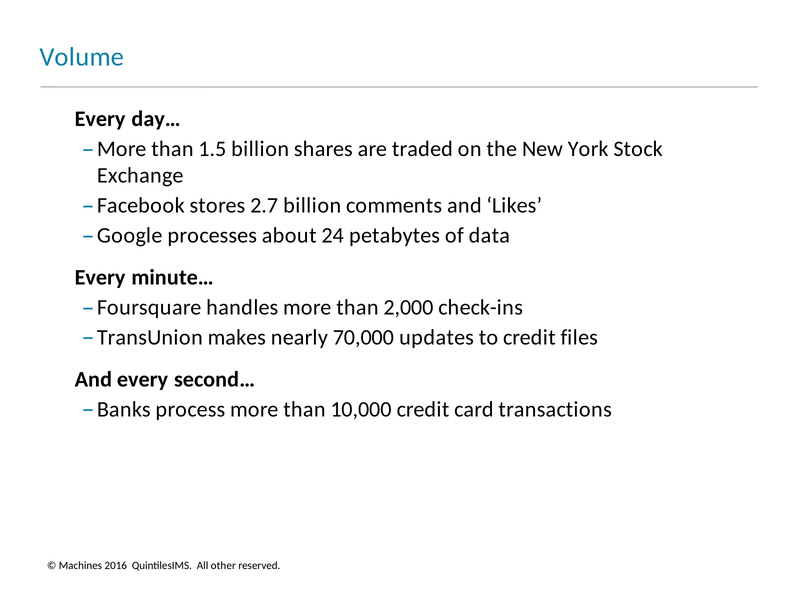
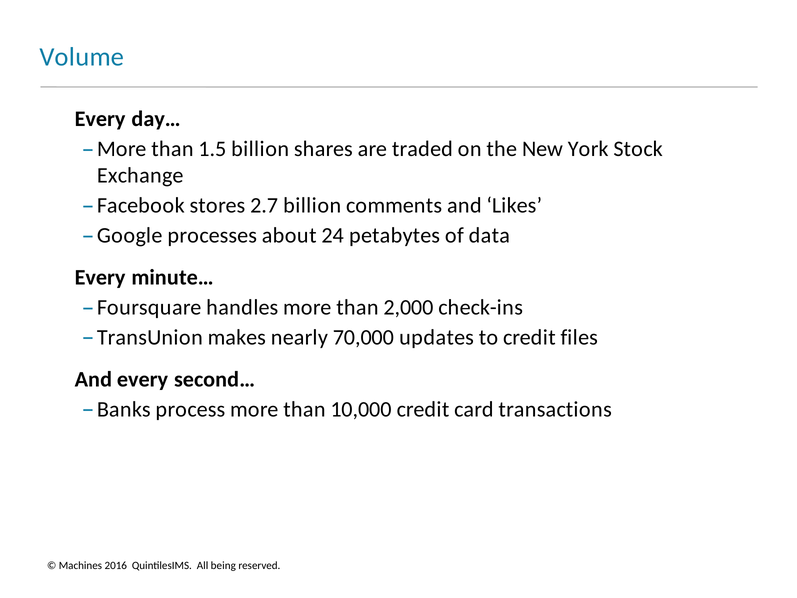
other: other -> being
